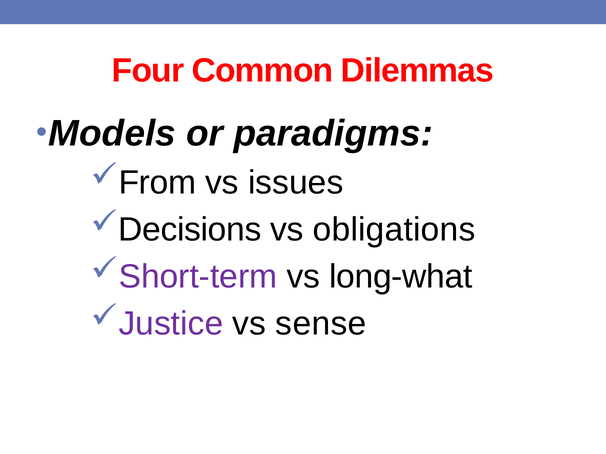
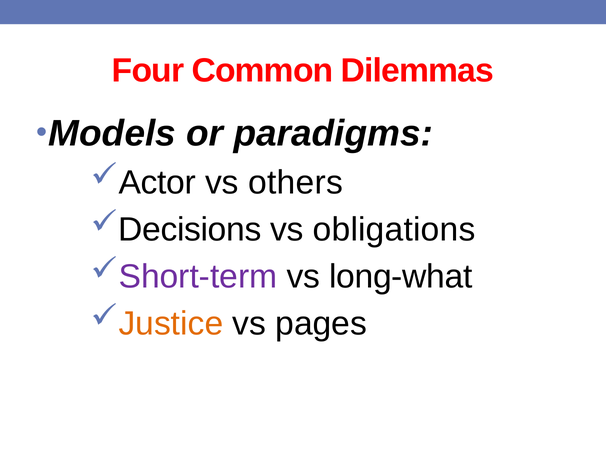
From: From -> Actor
issues: issues -> others
Justice colour: purple -> orange
sense: sense -> pages
